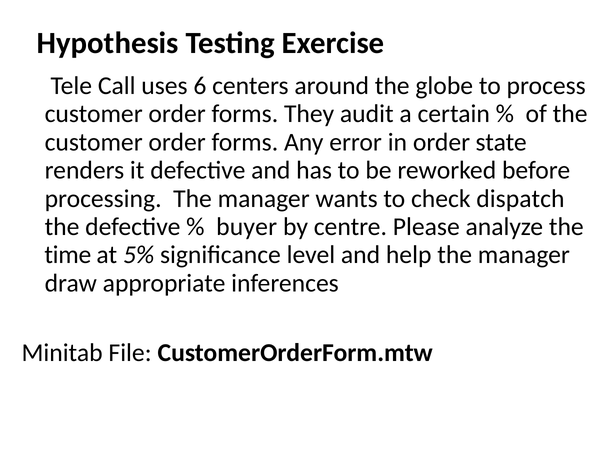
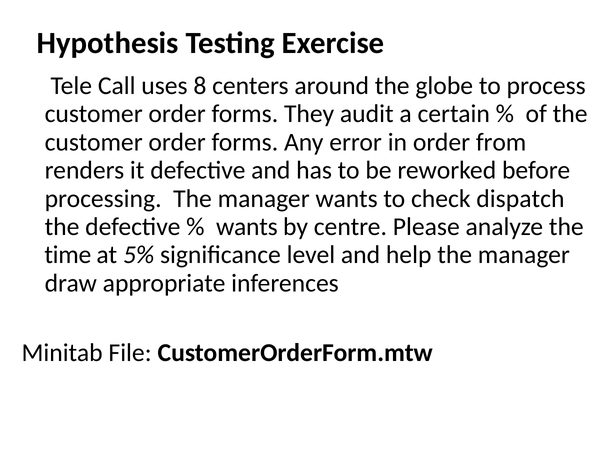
6: 6 -> 8
state: state -> from
buyer at (247, 227): buyer -> wants
